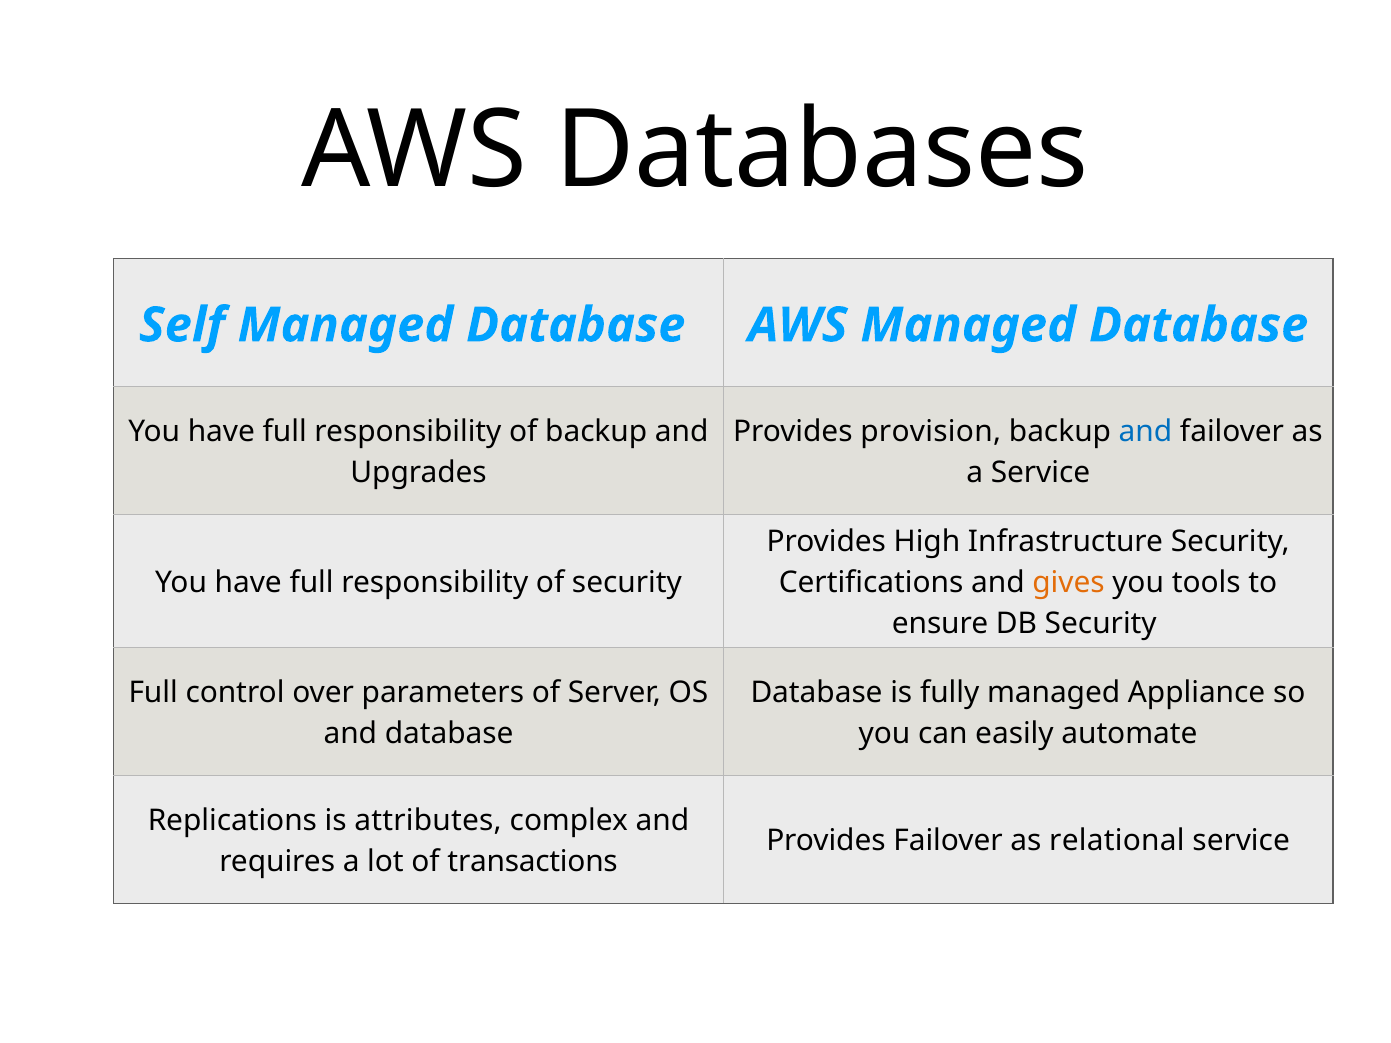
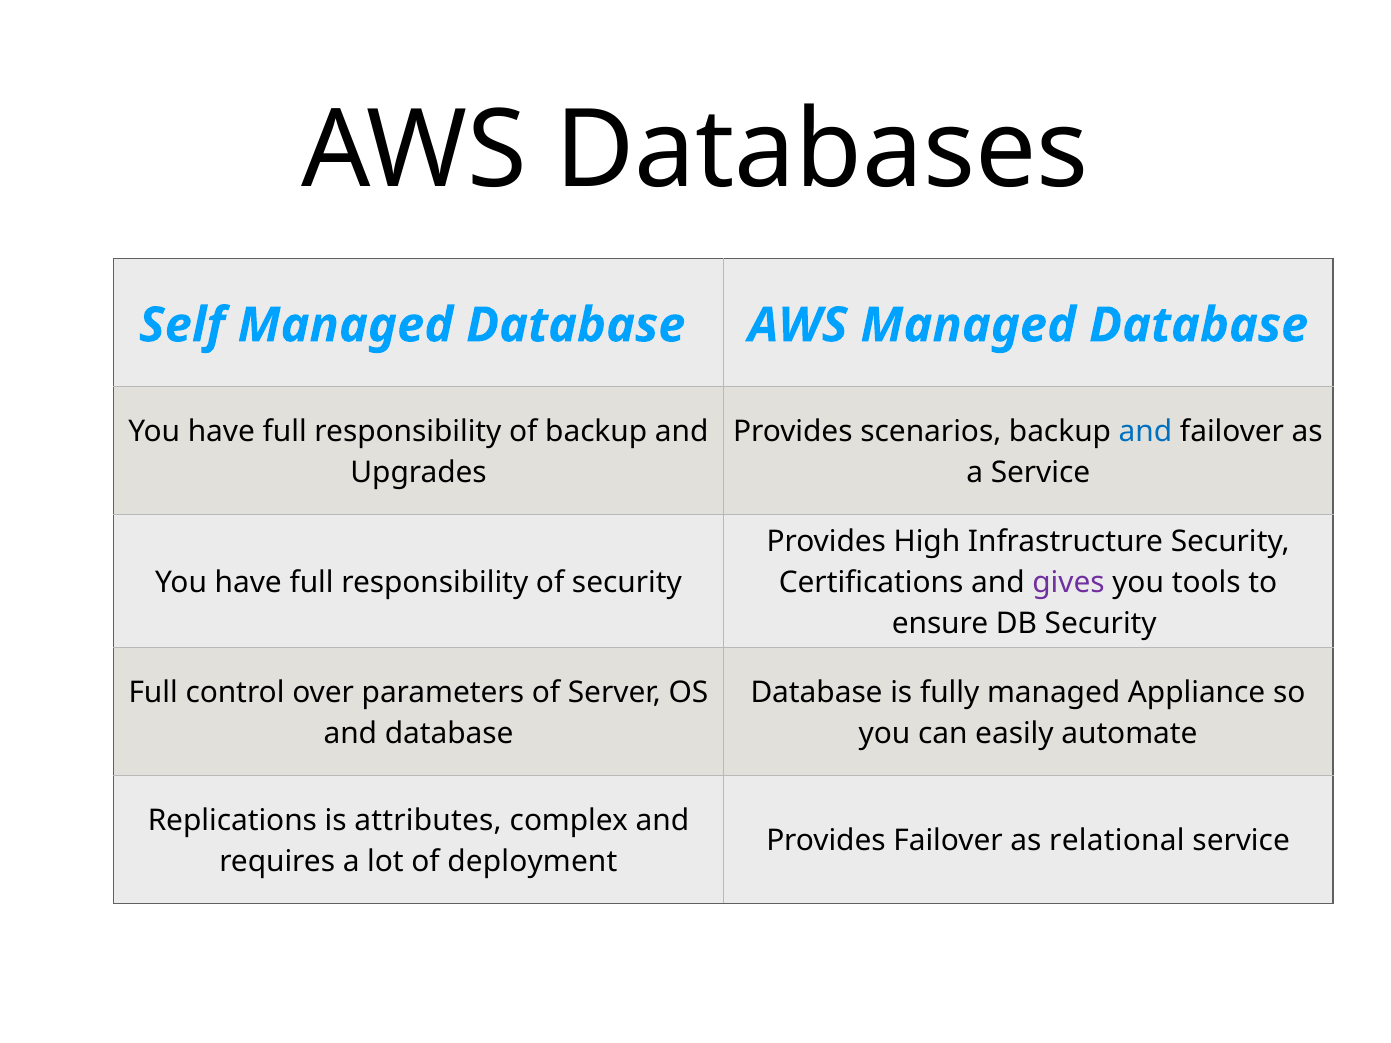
provision: provision -> scenarios
gives colour: orange -> purple
transactions: transactions -> deployment
